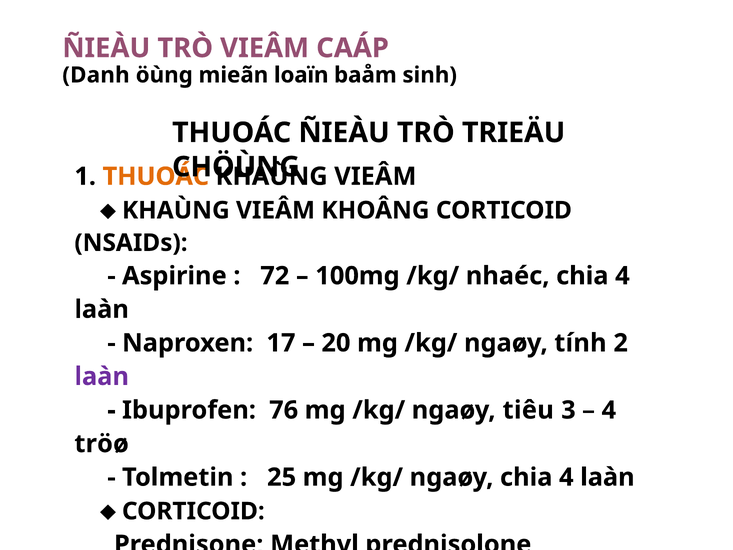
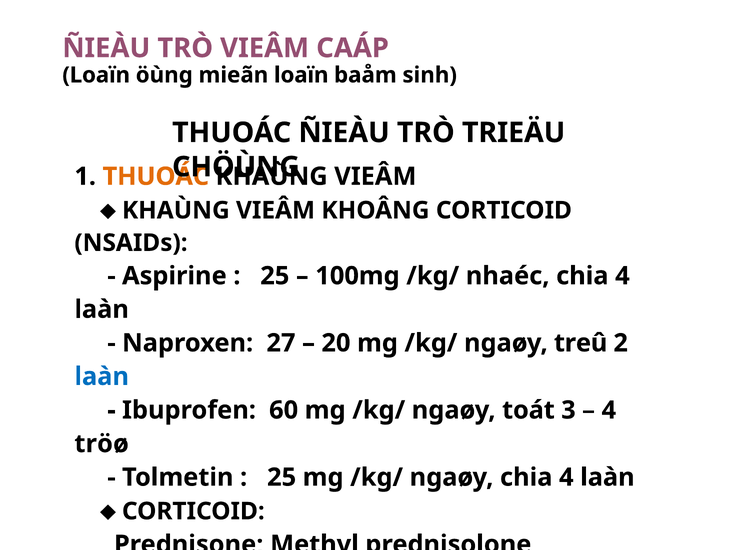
Danh at (96, 75): Danh -> Loaïn
72 at (275, 276): 72 -> 25
17: 17 -> 27
tính: tính -> treû
laàn at (102, 376) colour: purple -> blue
76: 76 -> 60
tiêu: tiêu -> toát
